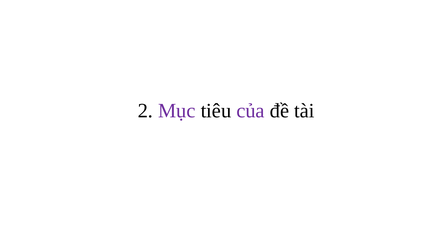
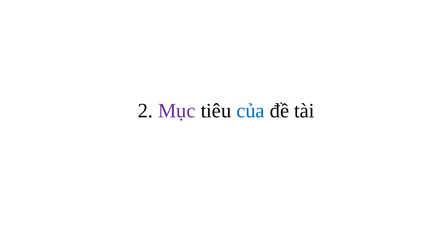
của colour: purple -> blue
